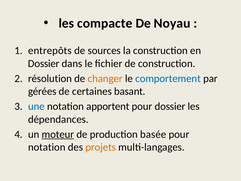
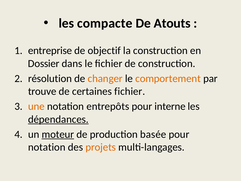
Noyau: Noyau -> Atouts
entrepôts: entrepôts -> entreprise
sources: sources -> objectif
comportement colour: blue -> orange
gérées: gérées -> trouve
certaines basant: basant -> fichier
une colour: blue -> orange
apportent: apportent -> entrepôts
pour dossier: dossier -> interne
dépendances underline: none -> present
